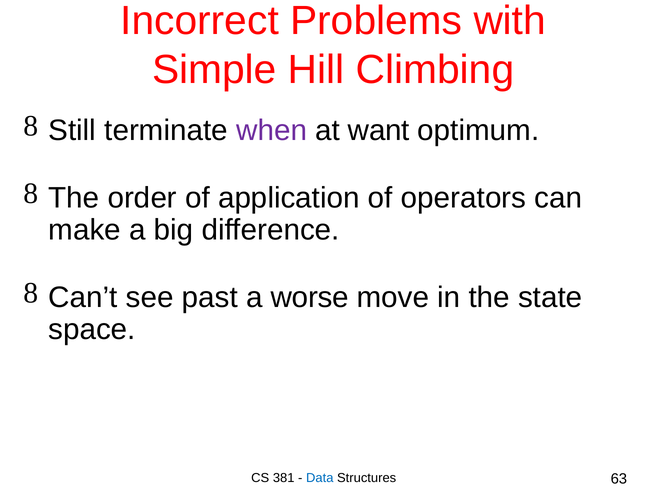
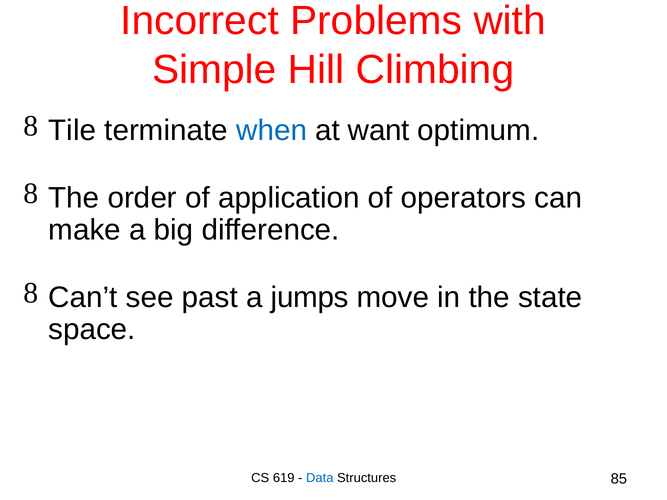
Still: Still -> Tile
when colour: purple -> blue
worse: worse -> jumps
381: 381 -> 619
63: 63 -> 85
